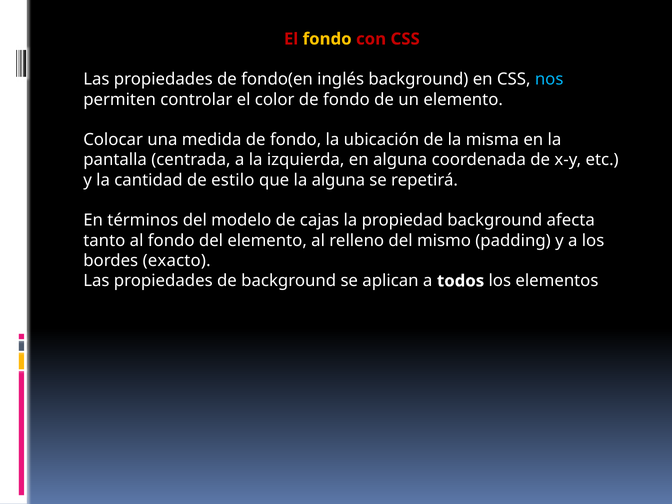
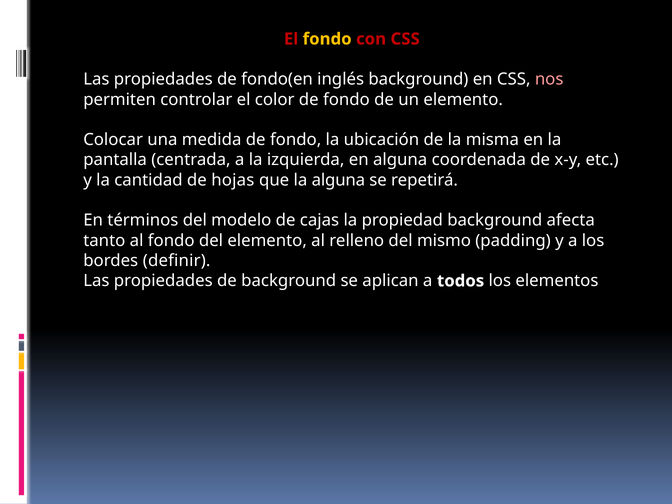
nos colour: light blue -> pink
estilo: estilo -> hojas
exacto: exacto -> definir
